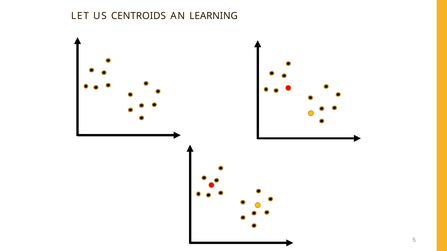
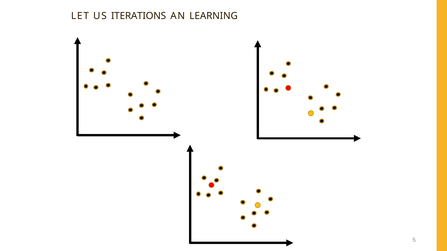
CENTROIDS: CENTROIDS -> ITERATIONS
